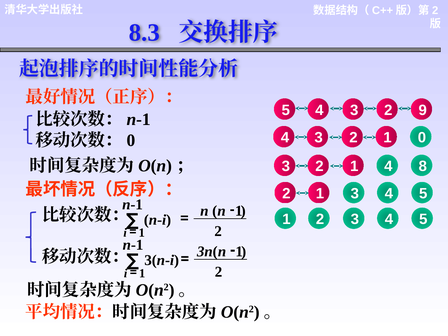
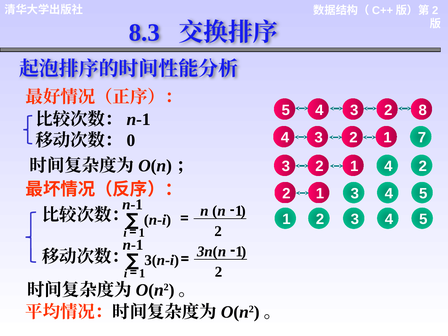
9: 9 -> 8
0: 0 -> 7
4 8: 8 -> 2
